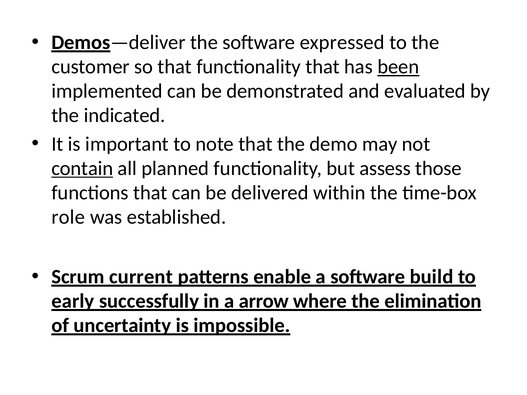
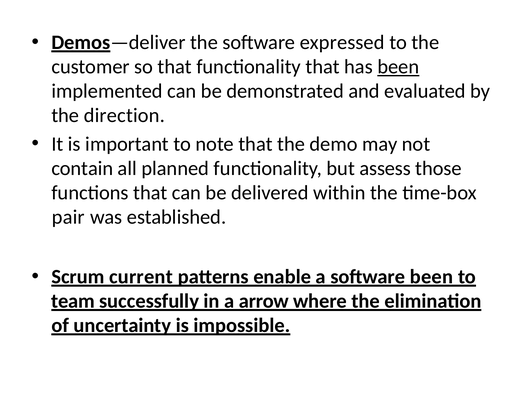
indicated: indicated -> direction
contain underline: present -> none
role: role -> pair
software build: build -> been
early: early -> team
